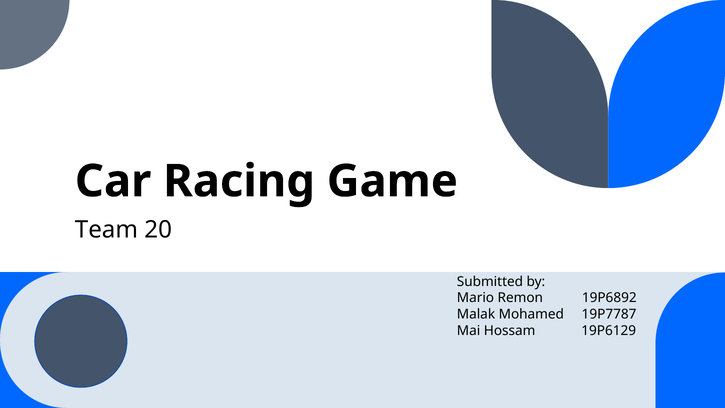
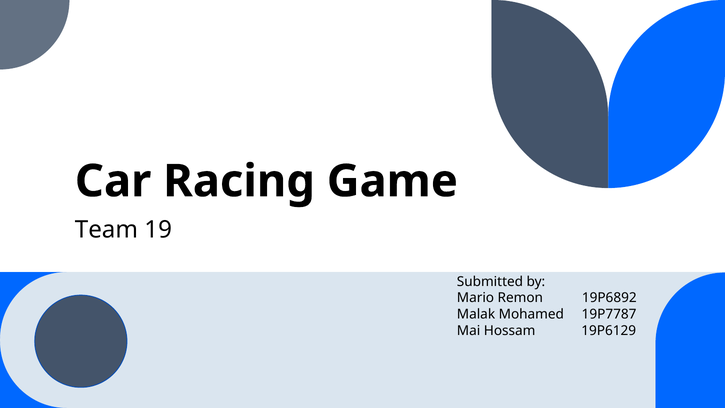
20: 20 -> 19
